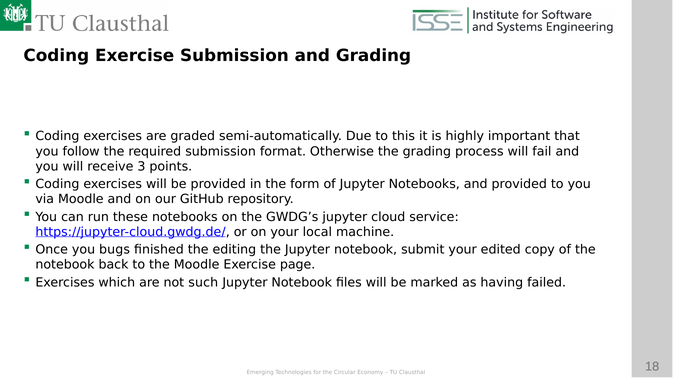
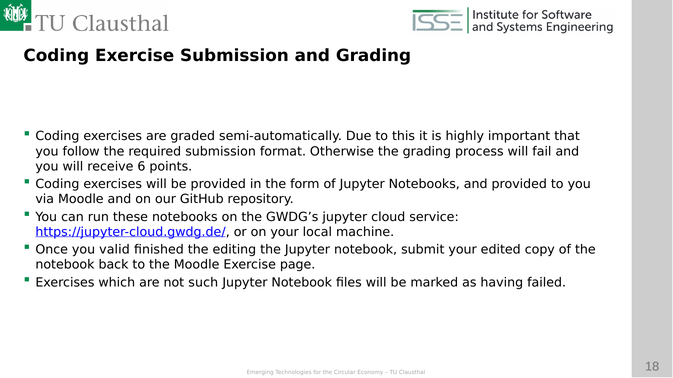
3: 3 -> 6
bugs: bugs -> valid
